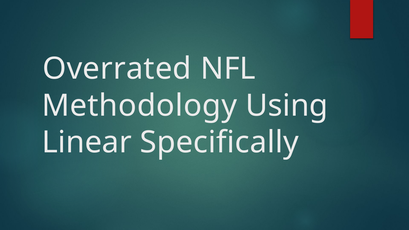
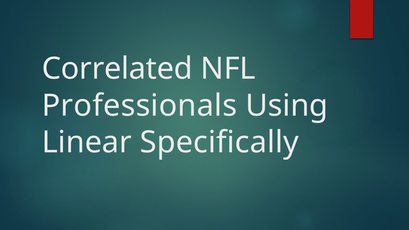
Overrated: Overrated -> Correlated
Methodology: Methodology -> Professionals
